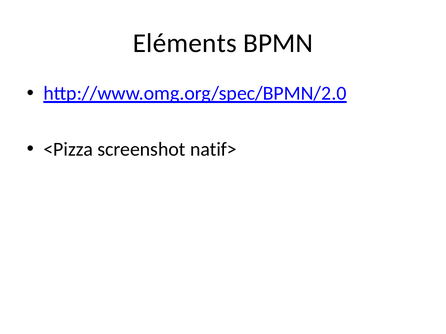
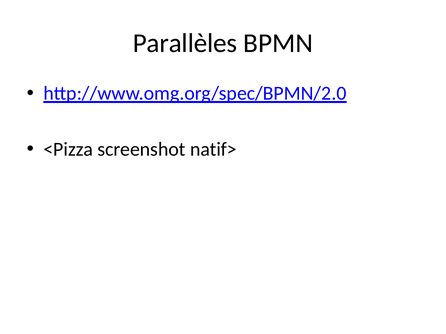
Eléments: Eléments -> Parallèles
